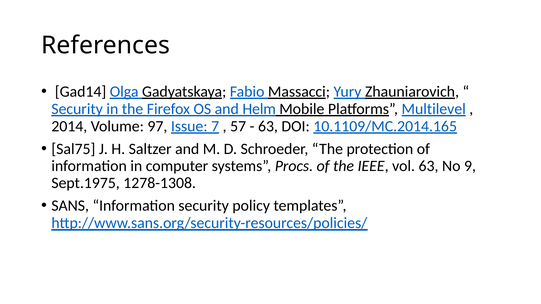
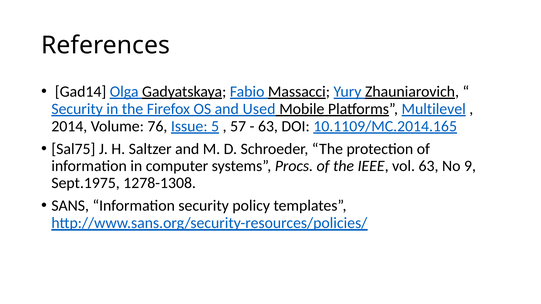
Helm: Helm -> Used
97: 97 -> 76
7: 7 -> 5
